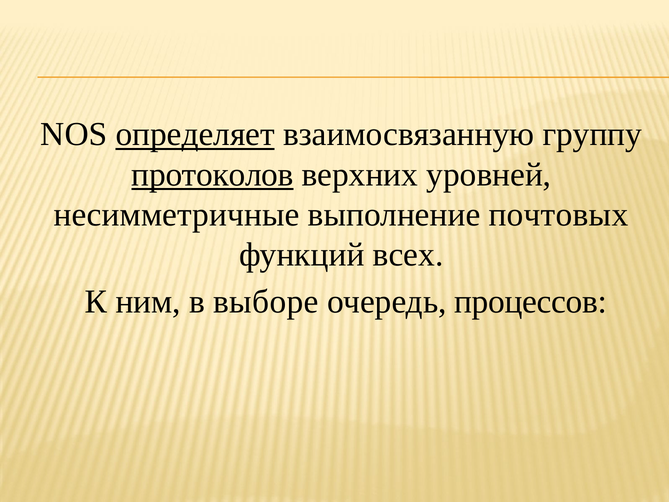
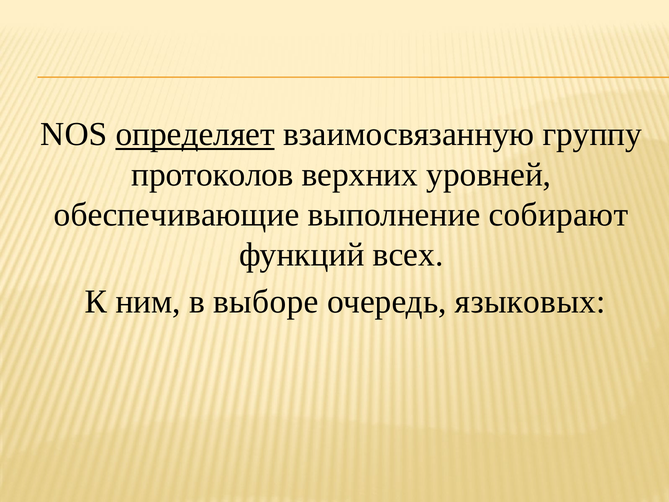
протоколов underline: present -> none
несимметричные: несимметричные -> обеспечивающие
почтовых: почтовых -> собирают
процессов: процессов -> языковых
